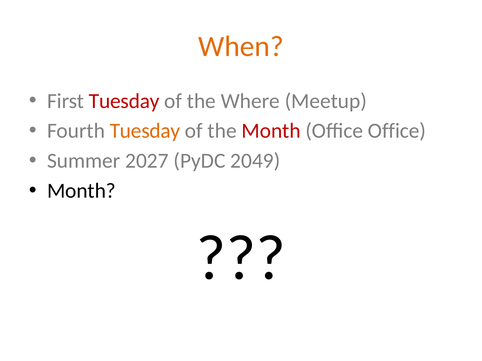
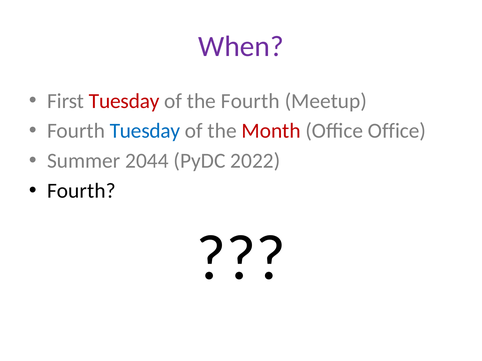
When colour: orange -> purple
the Where: Where -> Fourth
Tuesday at (145, 131) colour: orange -> blue
2027: 2027 -> 2044
2049: 2049 -> 2022
Month at (81, 191): Month -> Fourth
